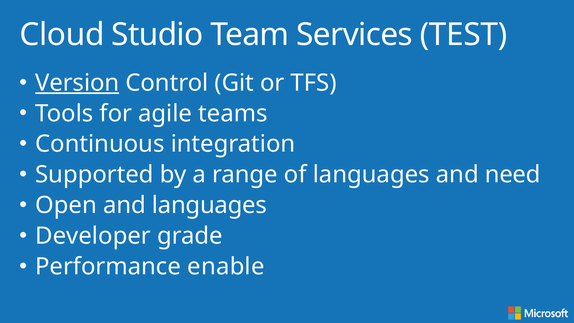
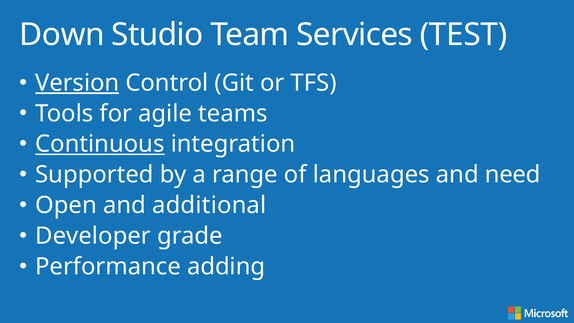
Cloud: Cloud -> Down
Continuous underline: none -> present
and languages: languages -> additional
enable: enable -> adding
